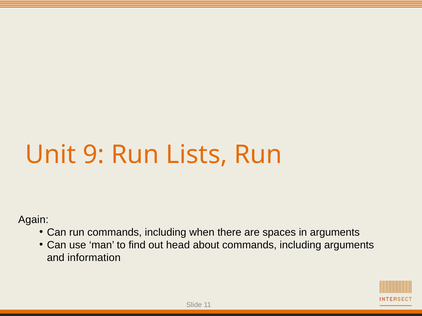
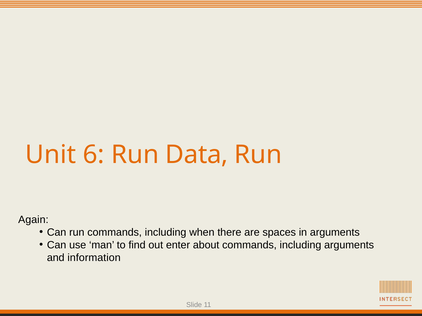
9: 9 -> 6
Lists: Lists -> Data
head: head -> enter
